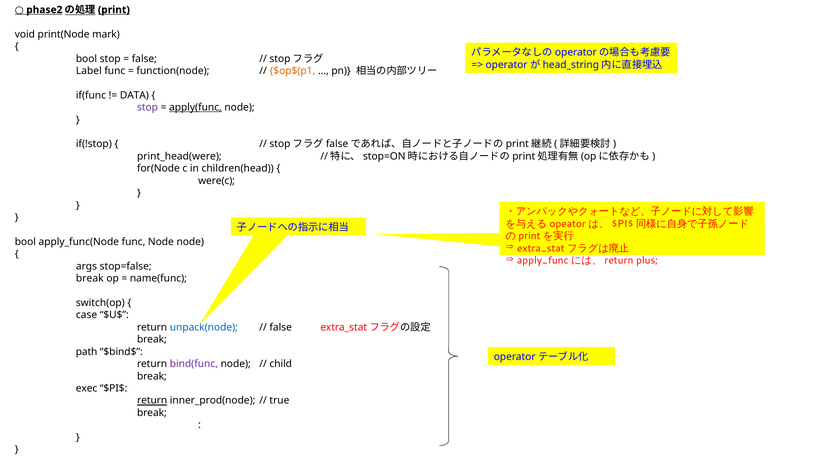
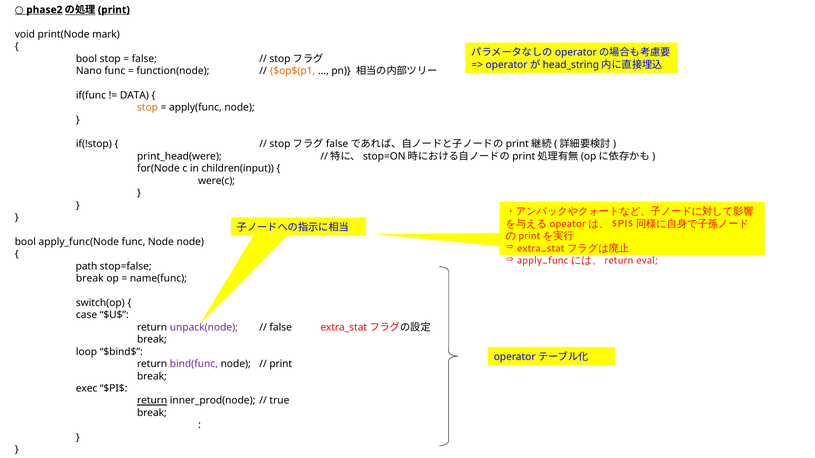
Label: Label -> Nano
stop at (148, 108) colour: purple -> orange
apply(func underline: present -> none
children(head: children(head -> children(input
plus: plus -> eval
args: args -> path
unpack(node colour: blue -> purple
path: path -> loop
child at (281, 364): child -> print
